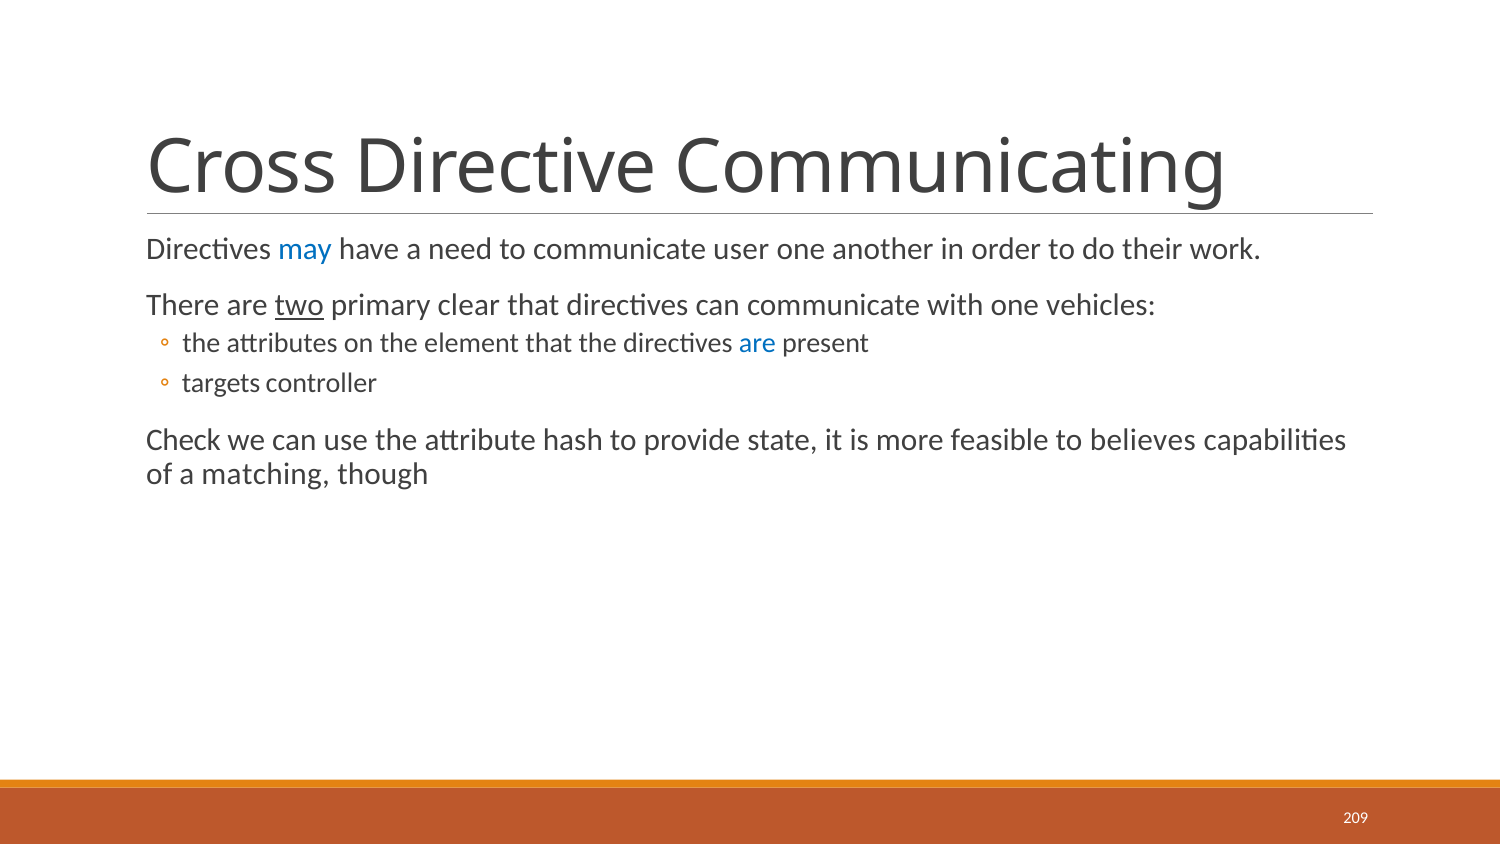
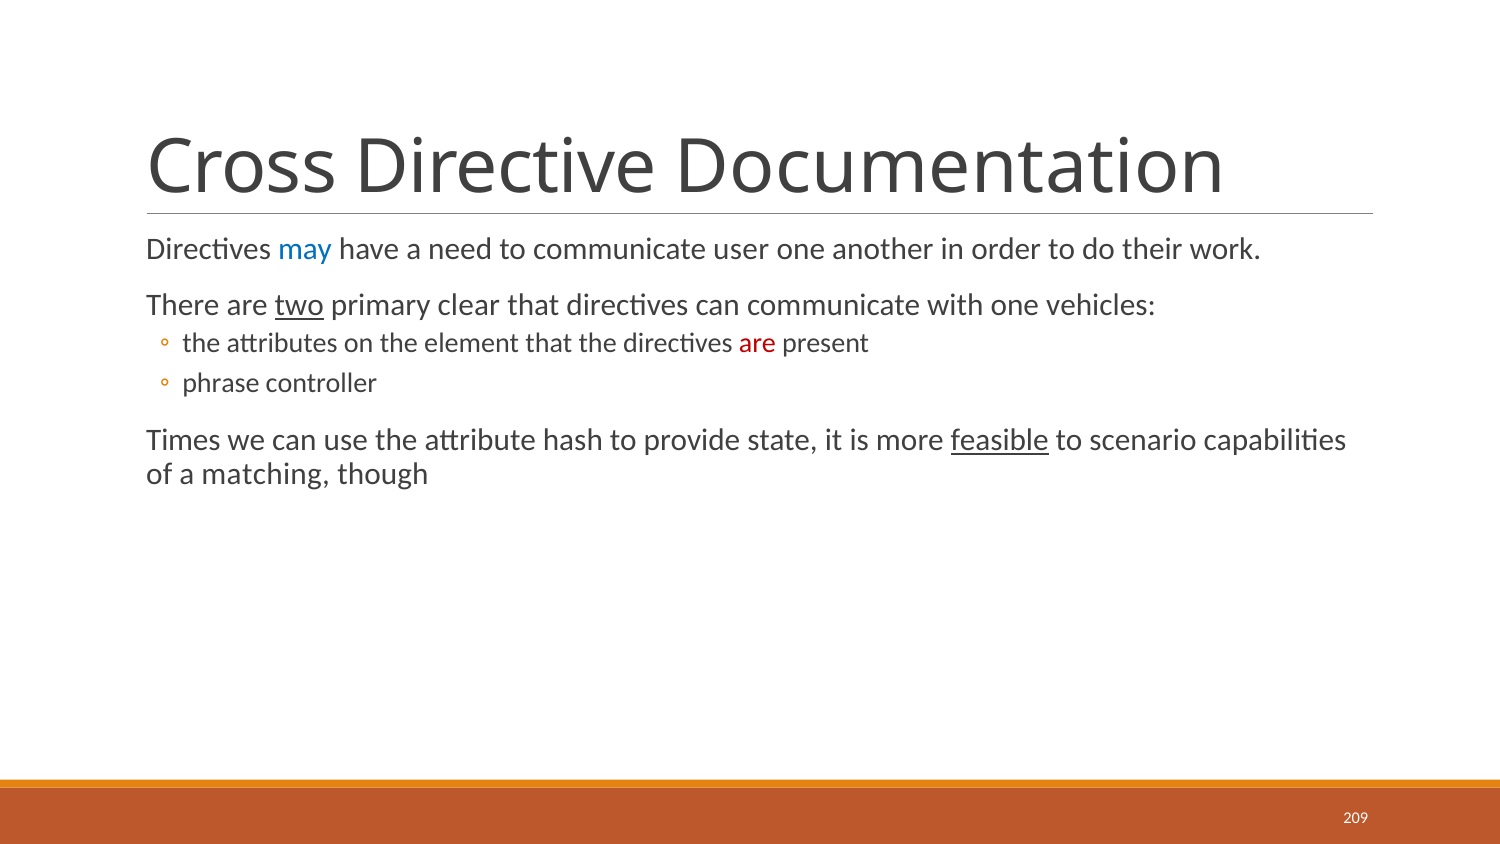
Communicating: Communicating -> Documentation
are at (757, 343) colour: blue -> red
targets: targets -> phrase
Check: Check -> Times
feasible underline: none -> present
believes: believes -> scenario
